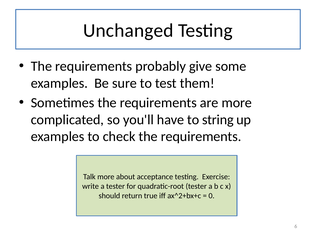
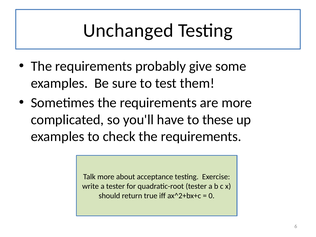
string: string -> these
